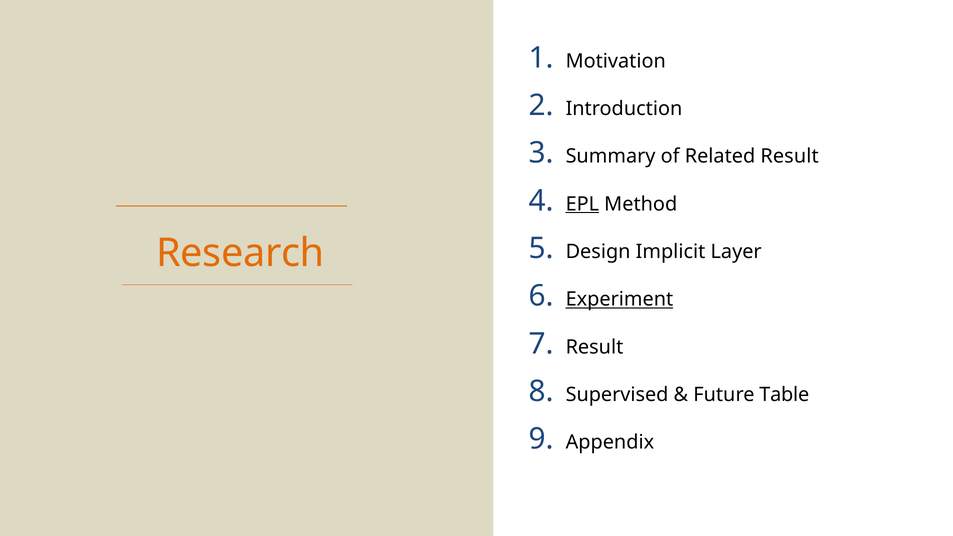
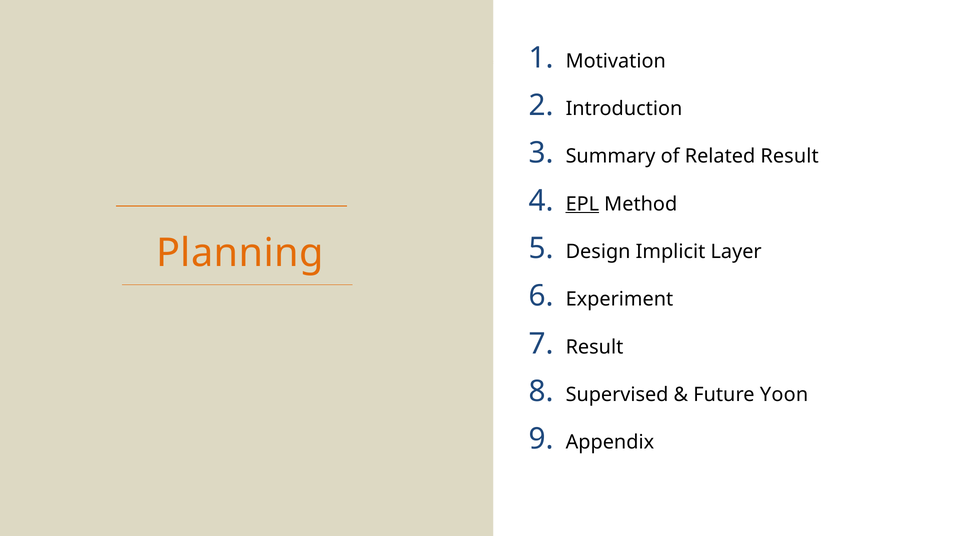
Research: Research -> Planning
Experiment underline: present -> none
Future Table: Table -> Yoon
